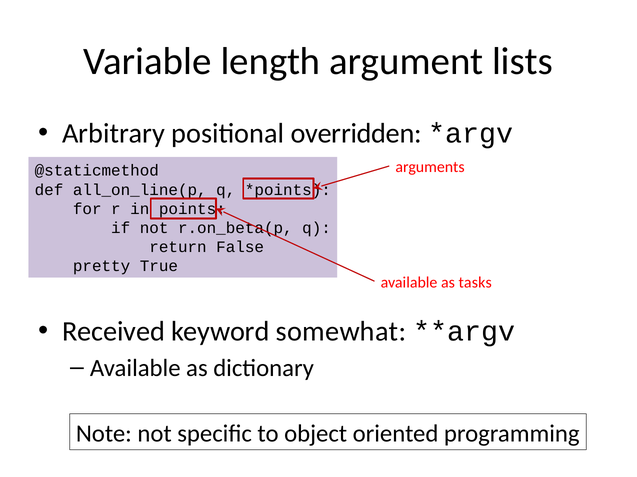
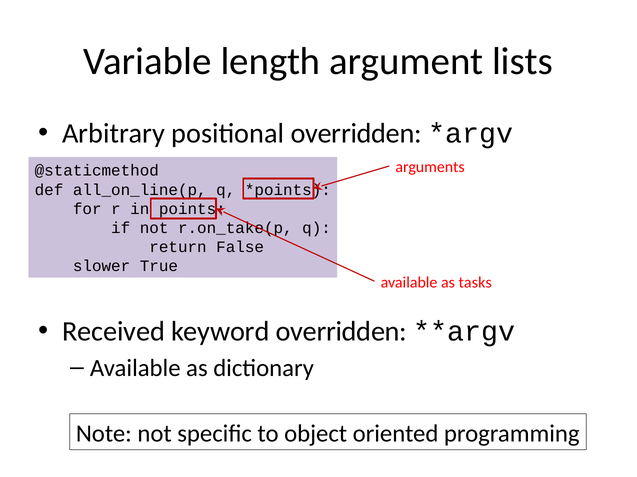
r.on_beta(p: r.on_beta(p -> r.on_take(p
pretty: pretty -> slower
keyword somewhat: somewhat -> overridden
